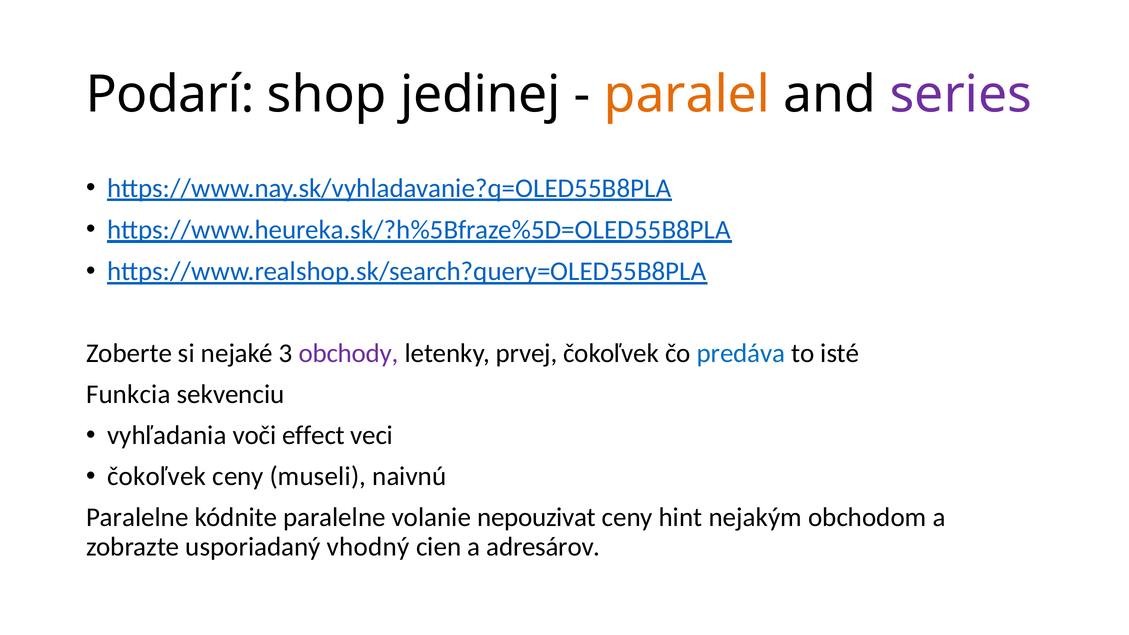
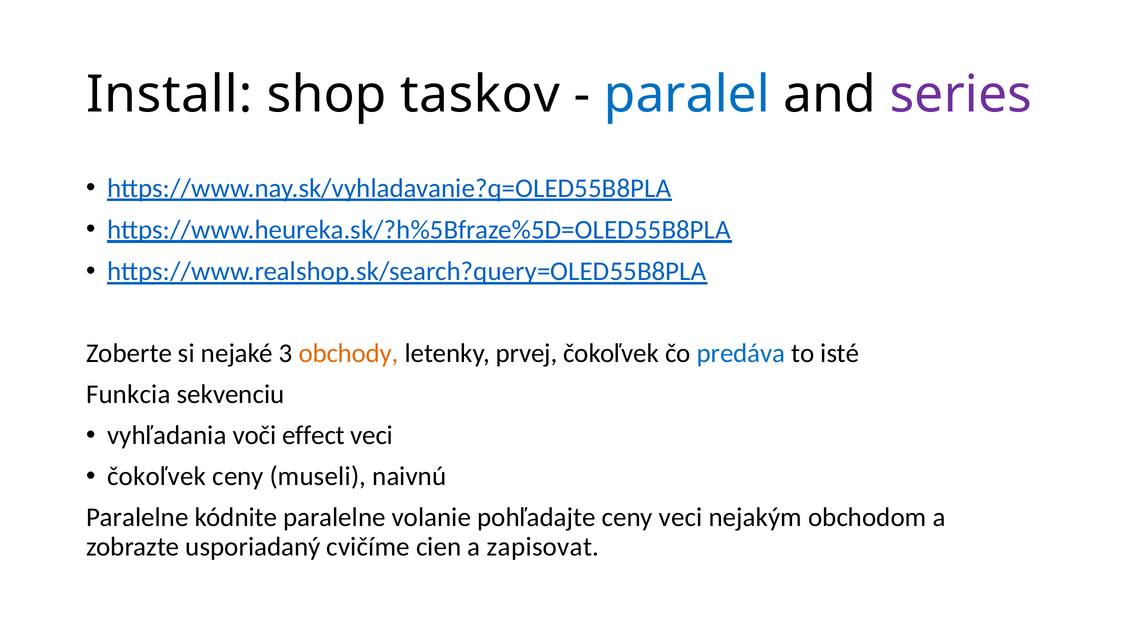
Podarí: Podarí -> Install
jedinej: jedinej -> taskov
paralel colour: orange -> blue
obchody colour: purple -> orange
nepouzivat: nepouzivat -> pohľadajte
ceny hint: hint -> veci
vhodný: vhodný -> cvičíme
adresárov: adresárov -> zapisovat
